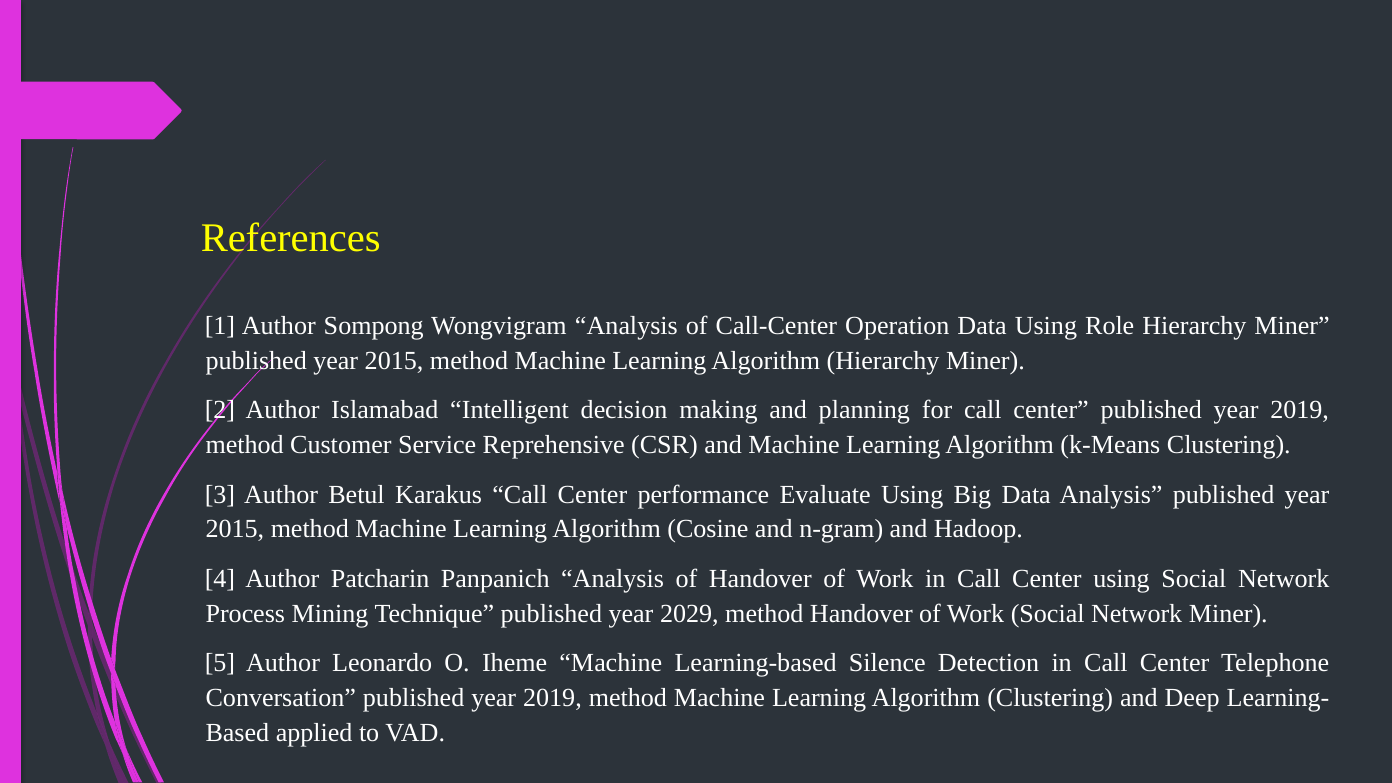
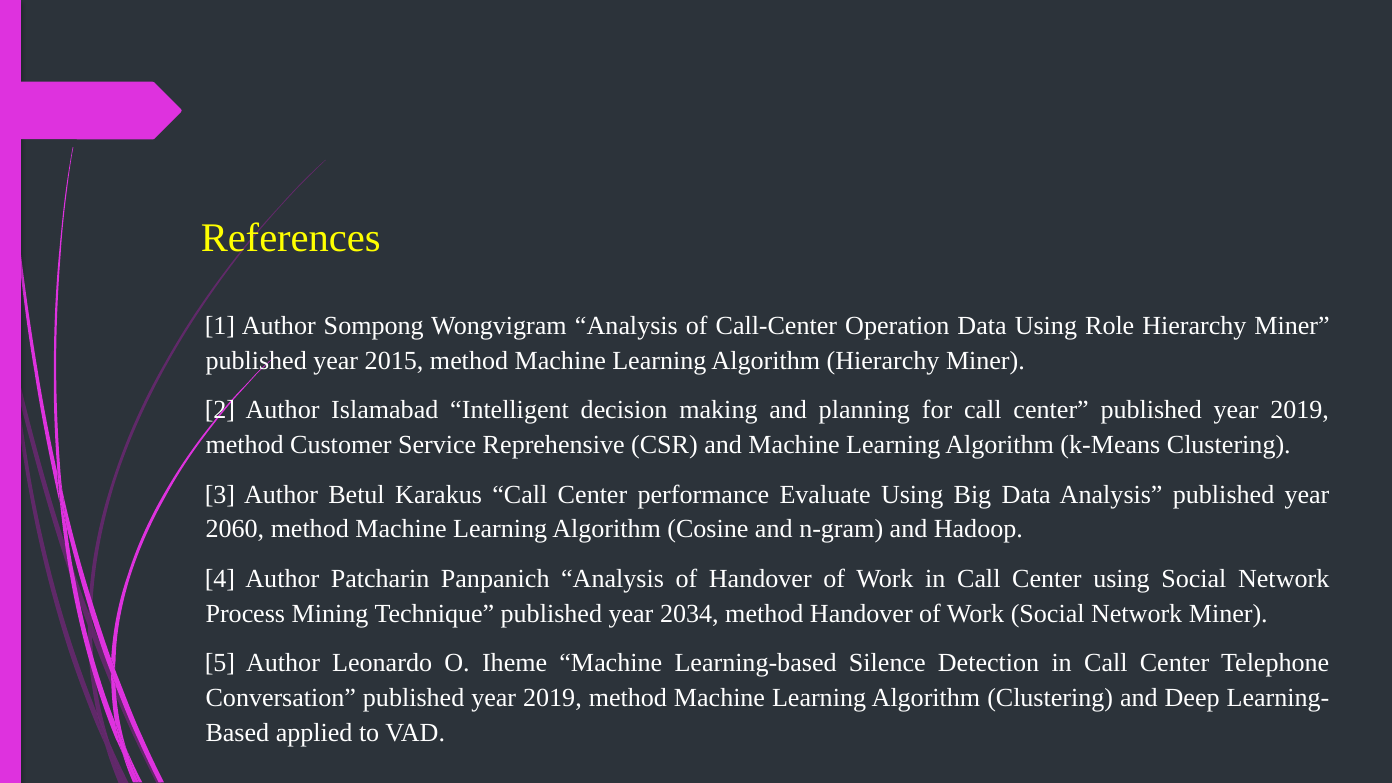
2015 at (235, 529): 2015 -> 2060
2029: 2029 -> 2034
